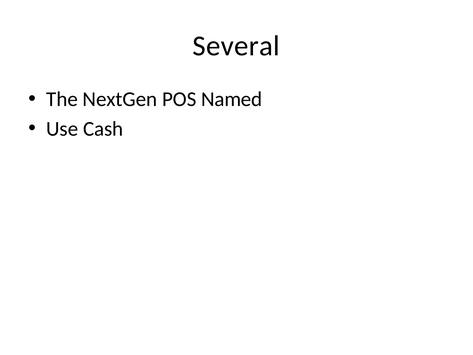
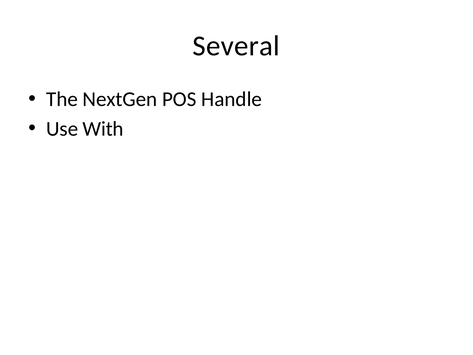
Named: Named -> Handle
Cash: Cash -> With
